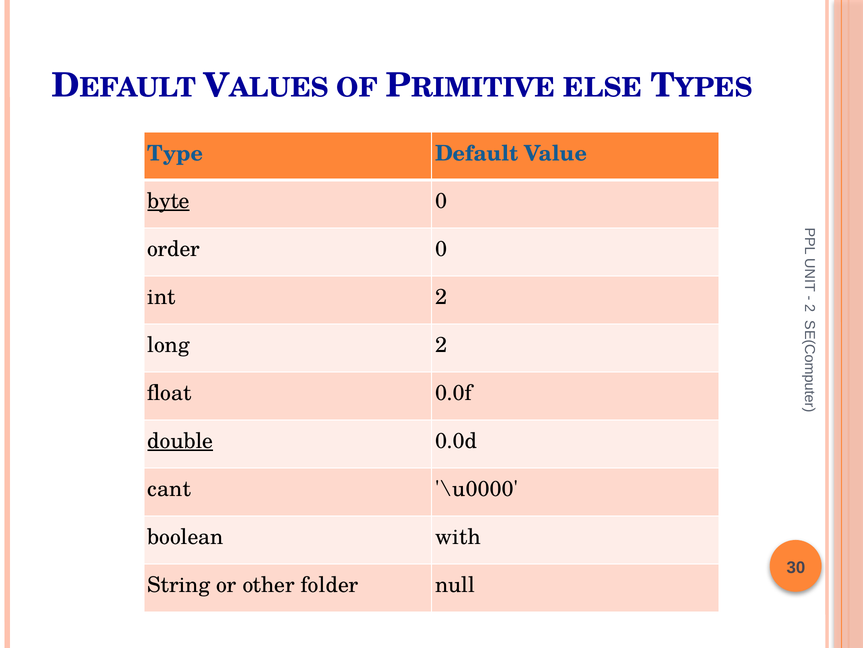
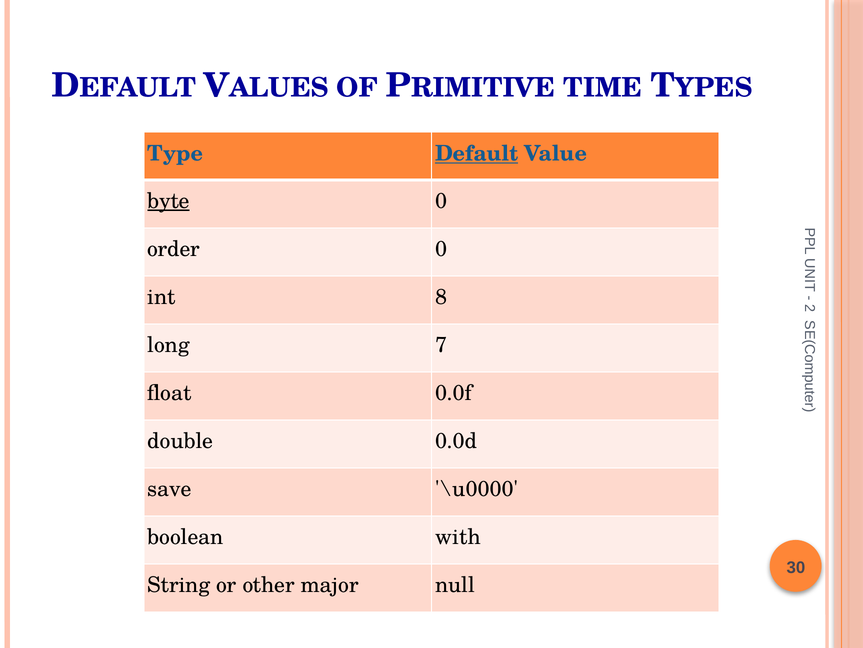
ELSE: ELSE -> TIME
Default underline: none -> present
int 2: 2 -> 8
long 2: 2 -> 7
double underline: present -> none
cant: cant -> save
folder: folder -> major
